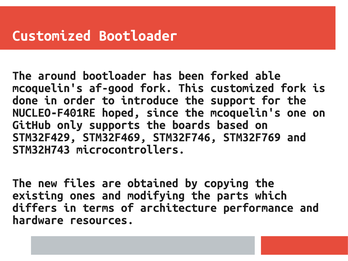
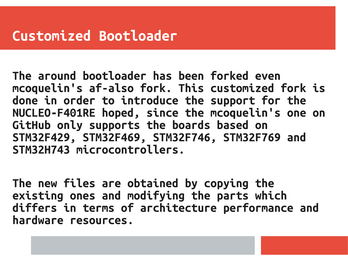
able: able -> even
af-good: af-good -> af-also
